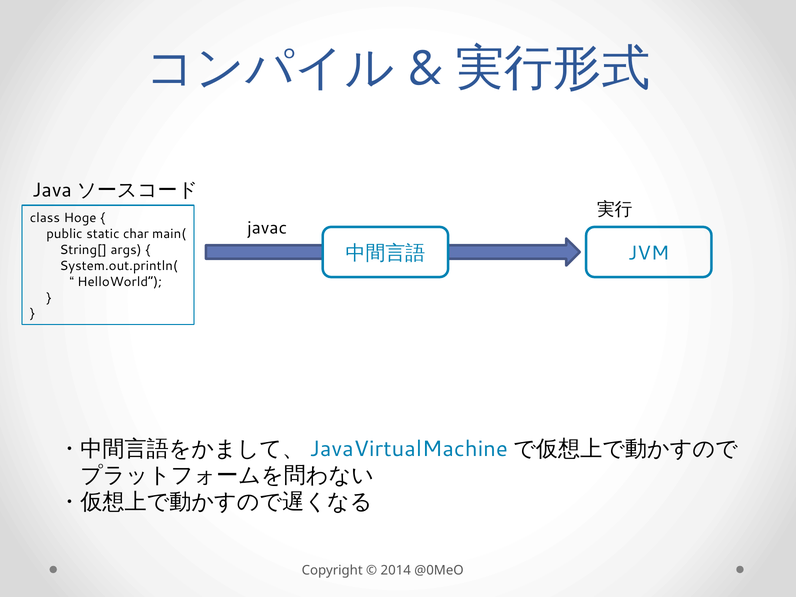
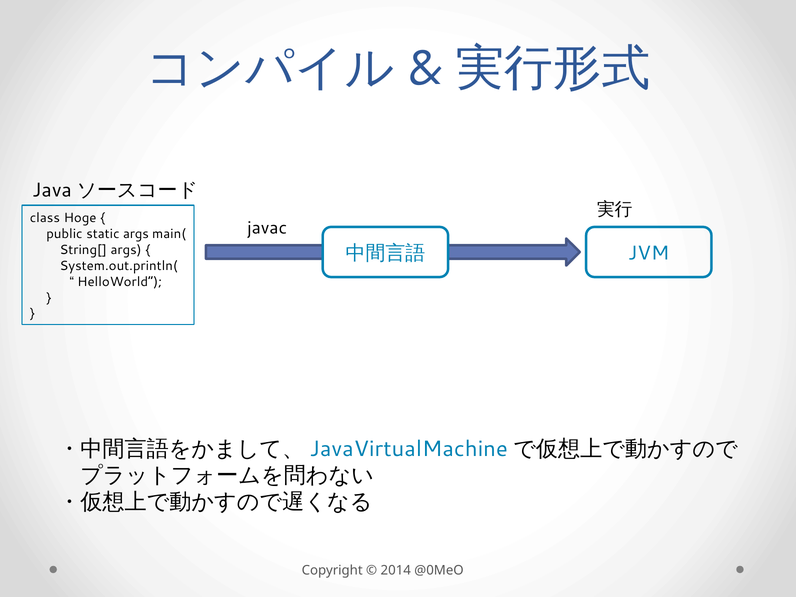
static char: char -> args
